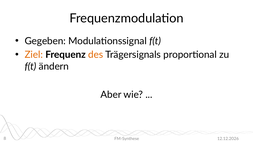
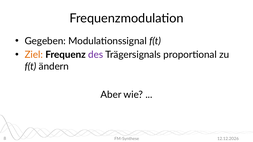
des colour: orange -> purple
